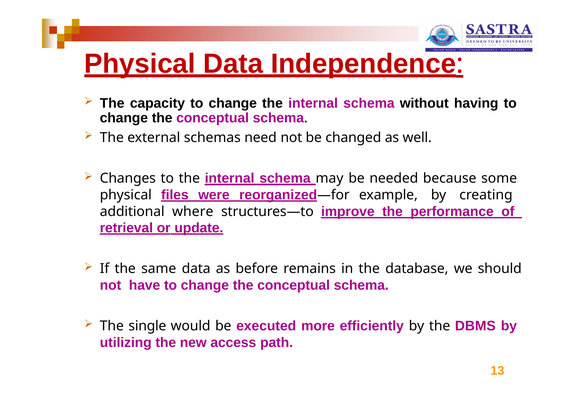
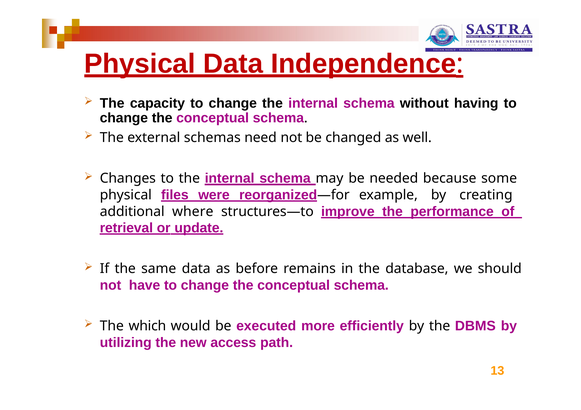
single: single -> which
